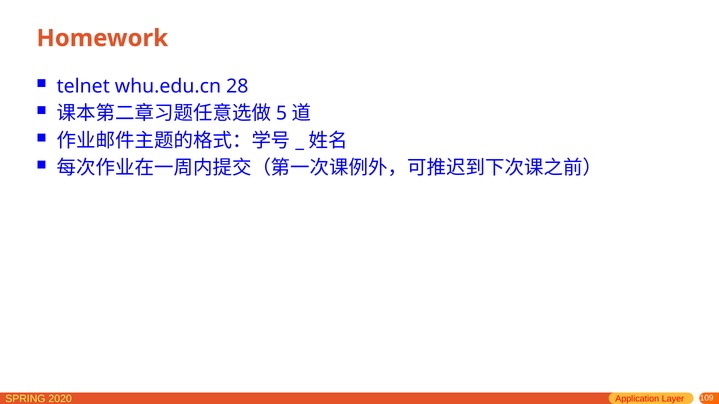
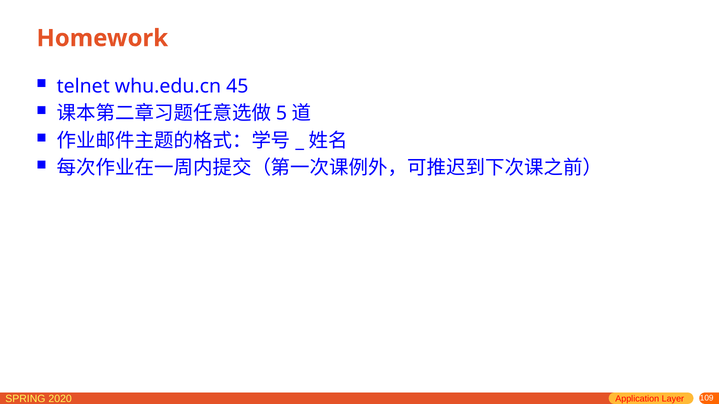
28: 28 -> 45
